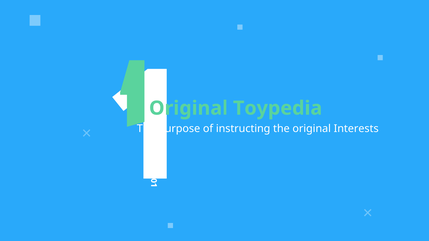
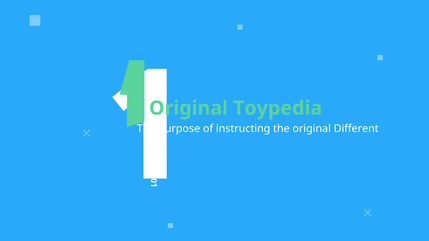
Interests: Interests -> Different
